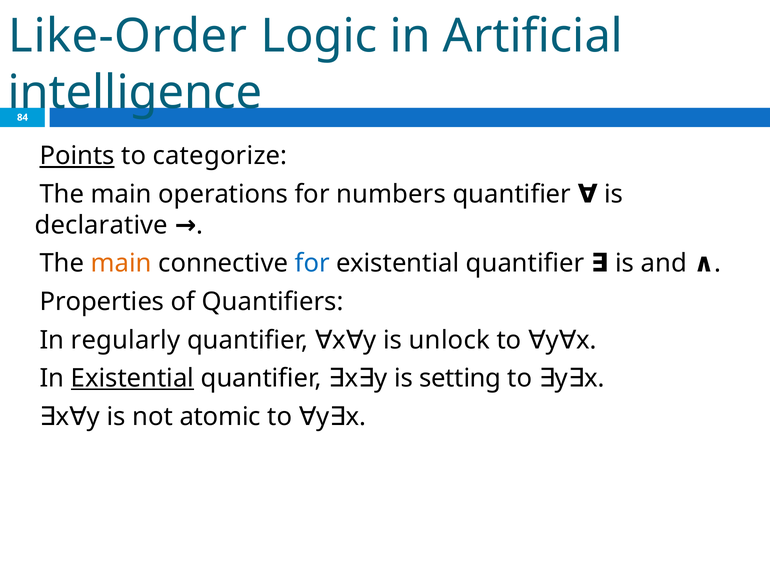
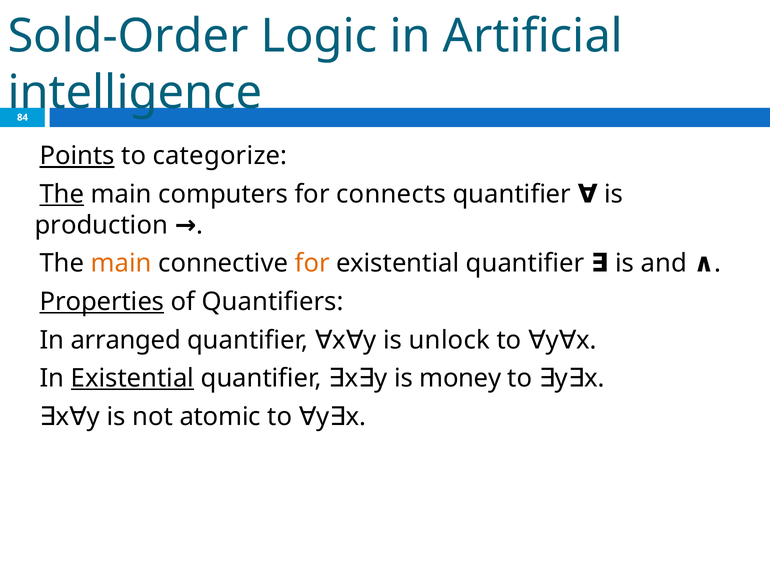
Like-Order: Like-Order -> Sold-Order
The at (62, 194) underline: none -> present
operations: operations -> computers
numbers: numbers -> connects
declarative: declarative -> production
for at (312, 263) colour: blue -> orange
Properties underline: none -> present
regularly: regularly -> arranged
setting: setting -> money
